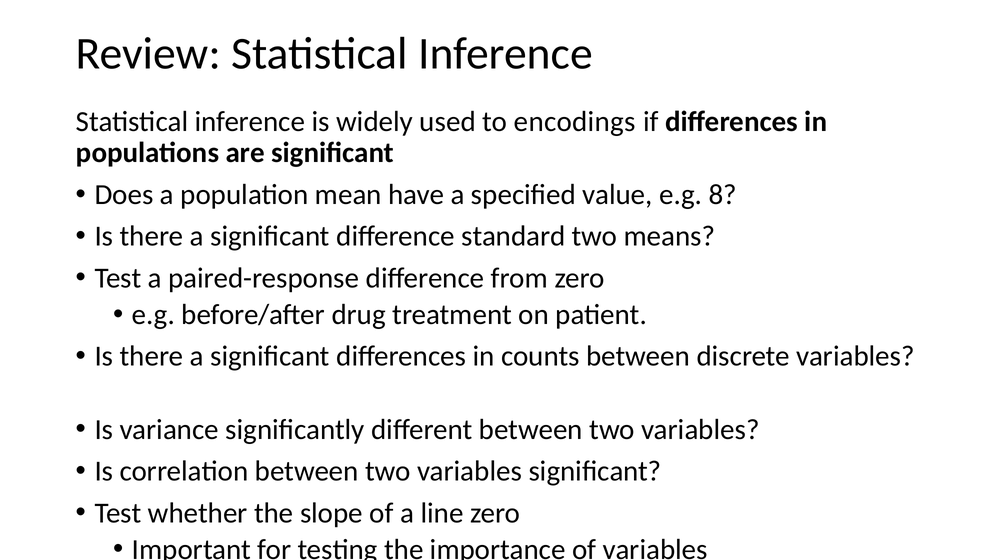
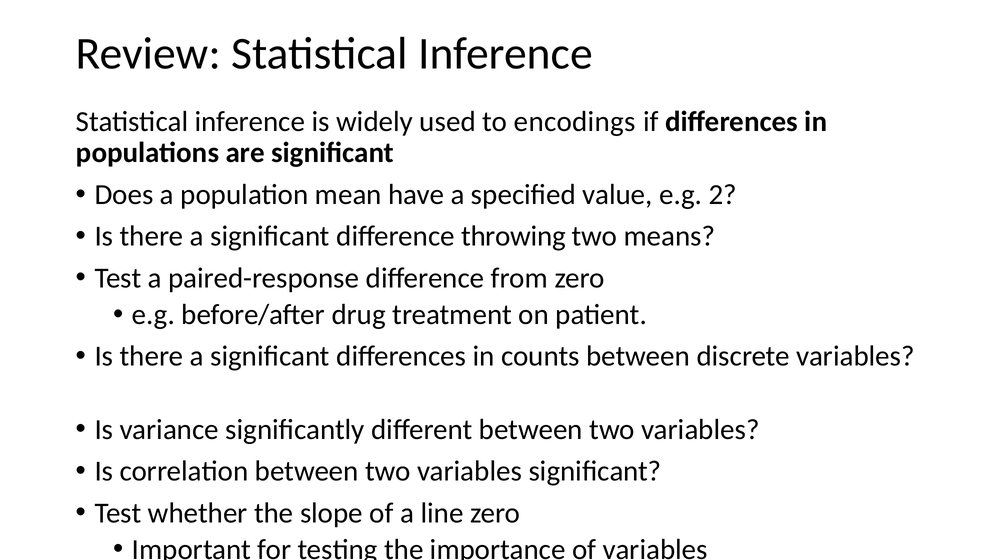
8: 8 -> 2
standard: standard -> throwing
